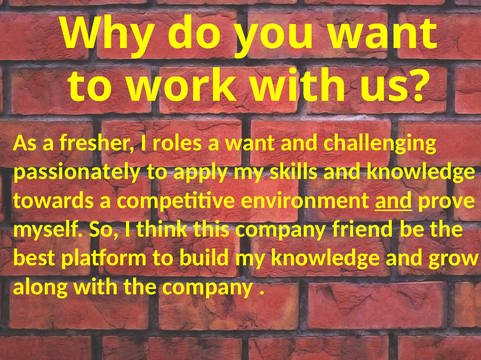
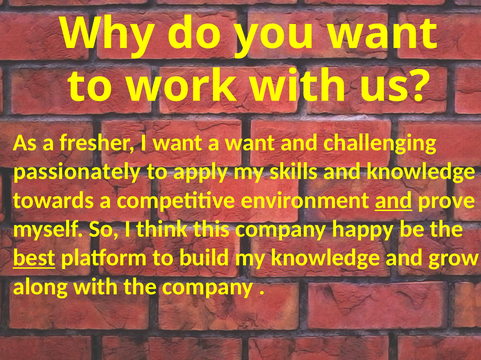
I roles: roles -> want
friend: friend -> happy
best underline: none -> present
